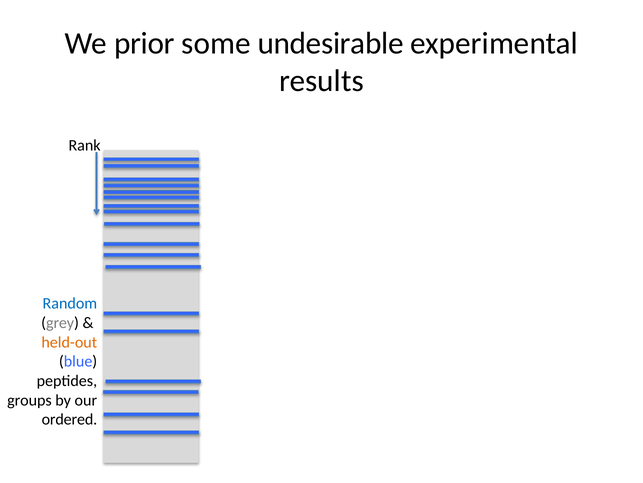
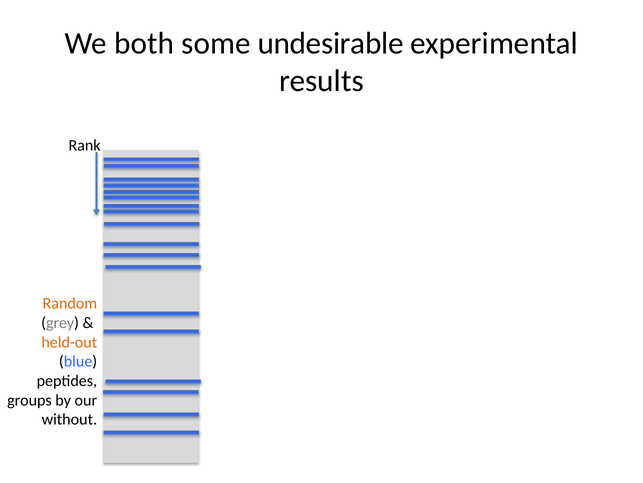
prior: prior -> both
Random colour: blue -> orange
ordered: ordered -> without
